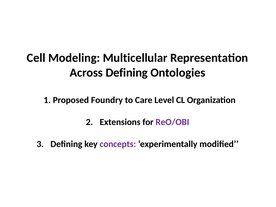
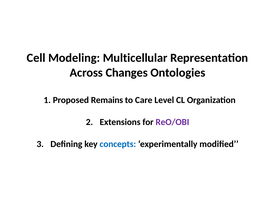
Across Defining: Defining -> Changes
Foundry: Foundry -> Remains
concepts colour: purple -> blue
